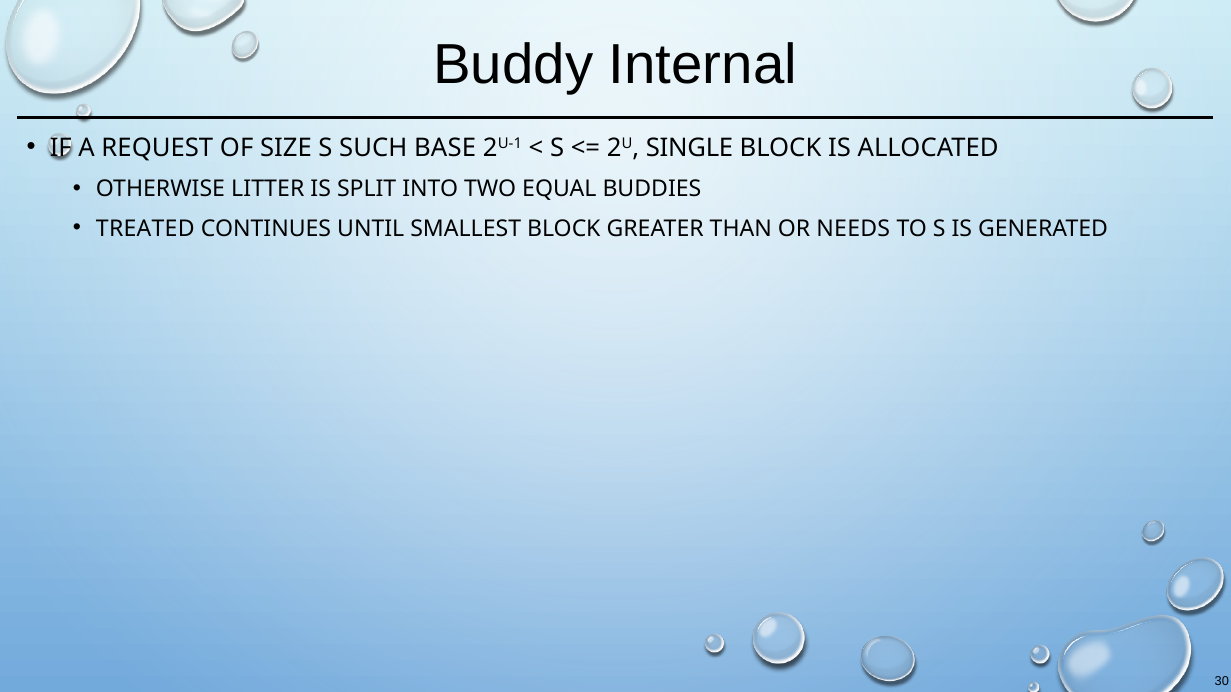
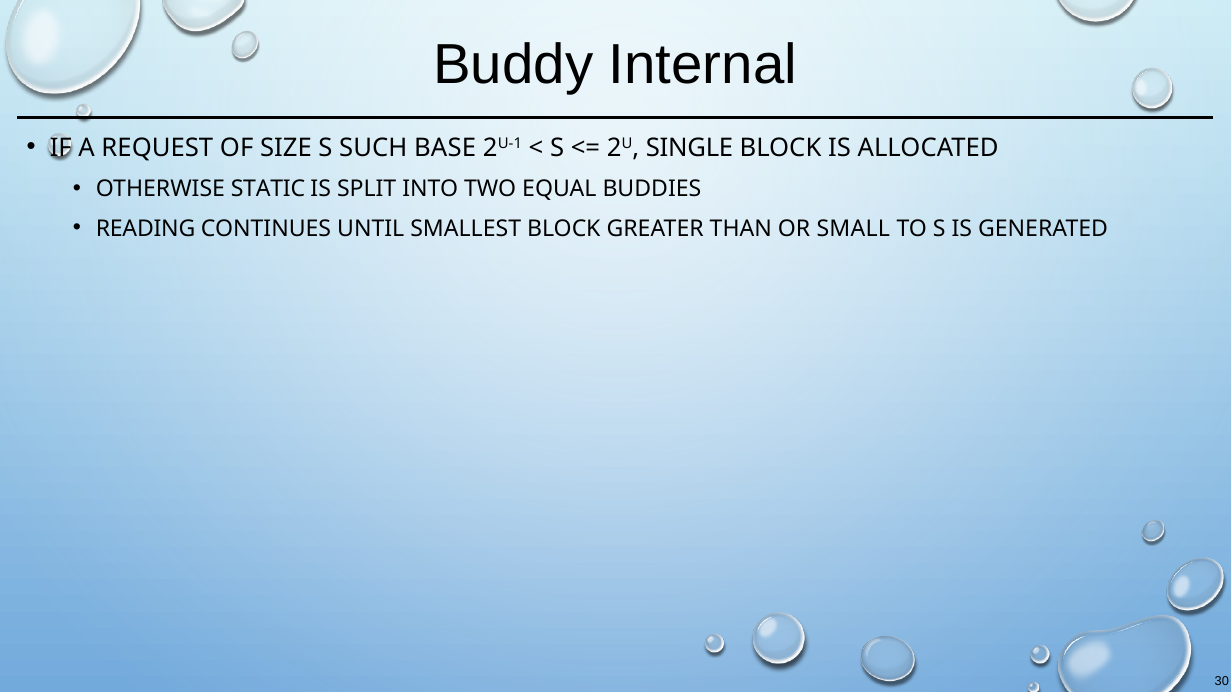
LITTER: LITTER -> STATIC
TREATED: TREATED -> READING
NEEDS: NEEDS -> SMALL
